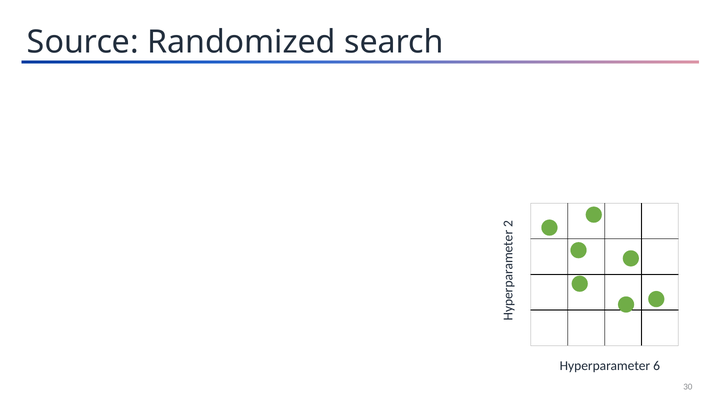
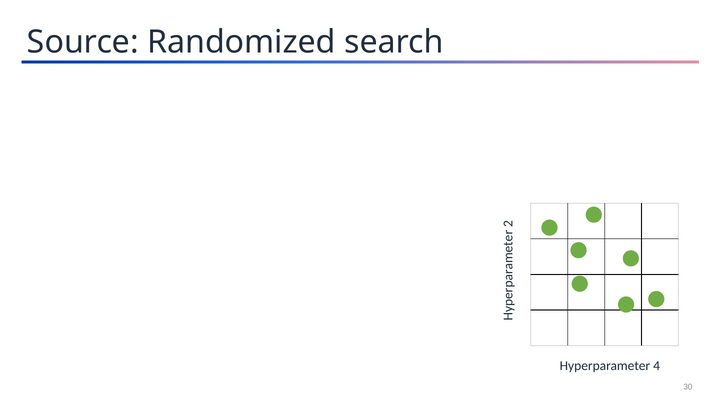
6: 6 -> 4
